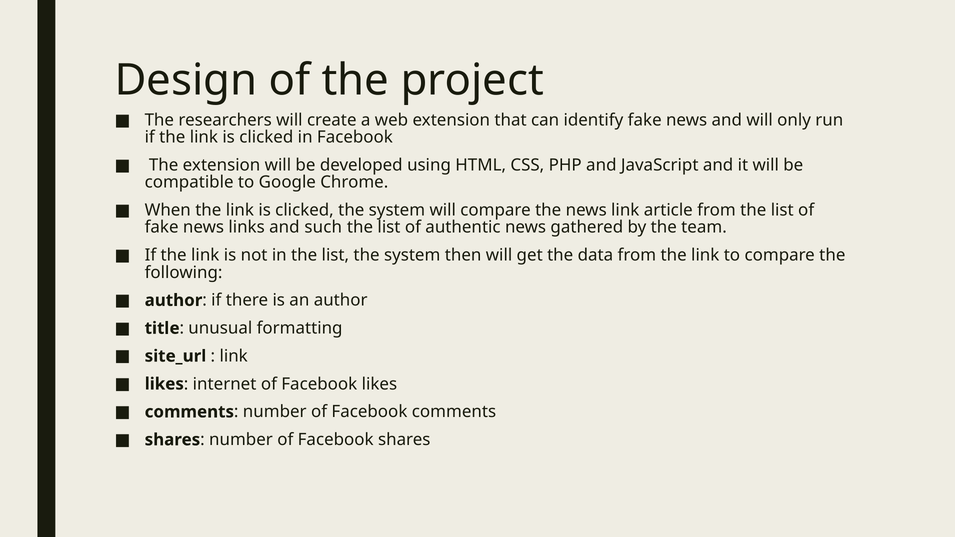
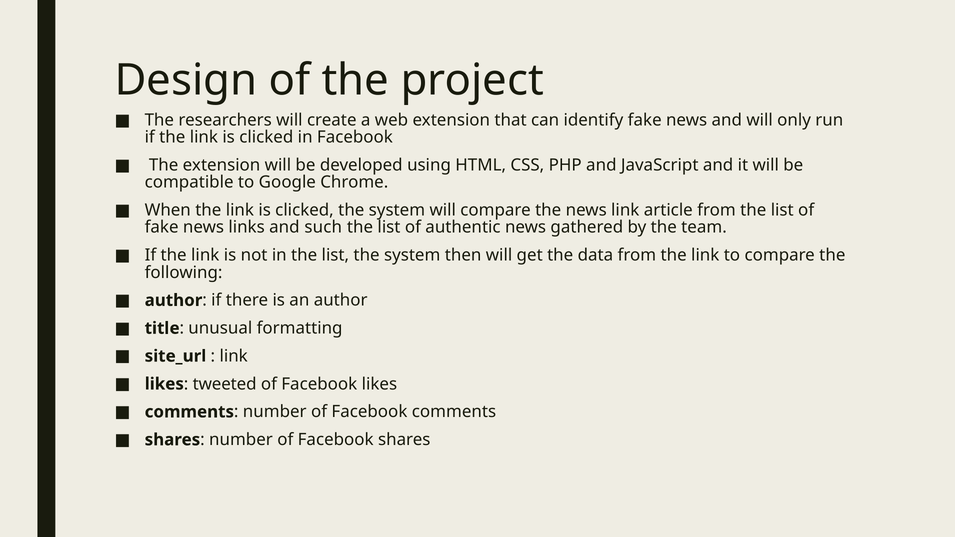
internet: internet -> tweeted
